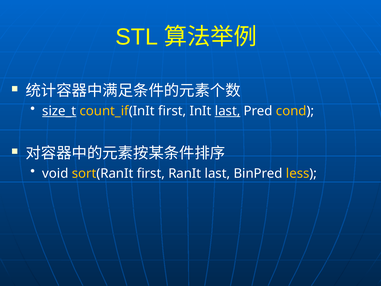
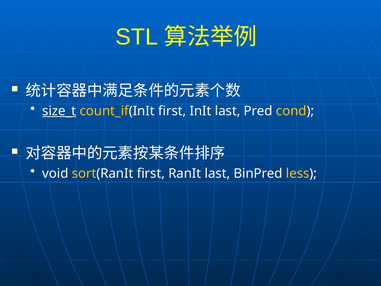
last at (228, 111) underline: present -> none
